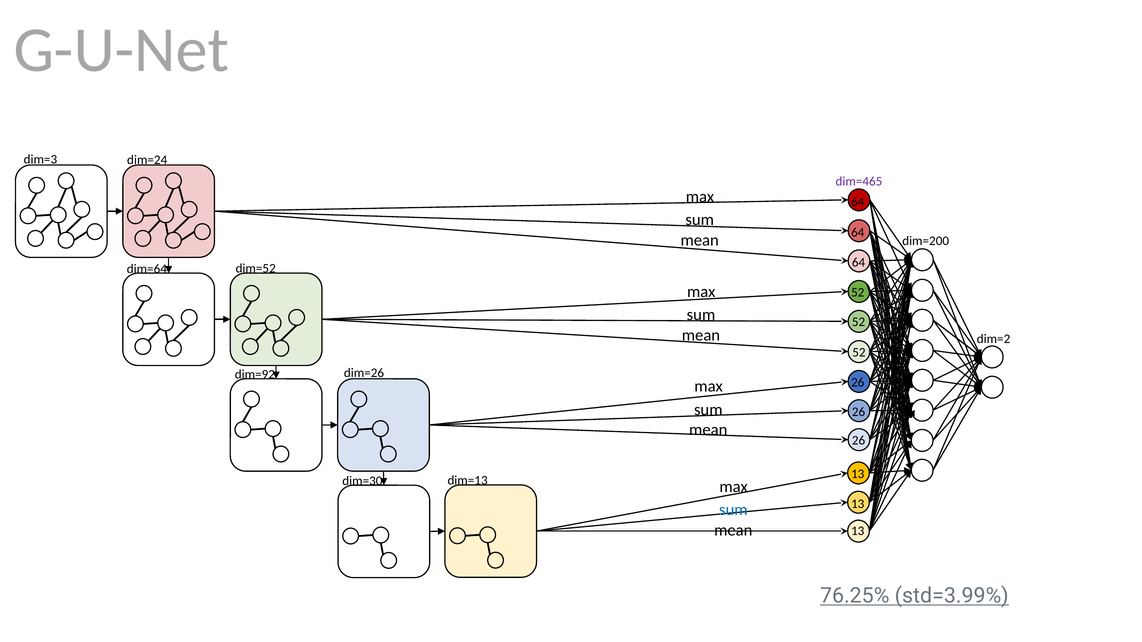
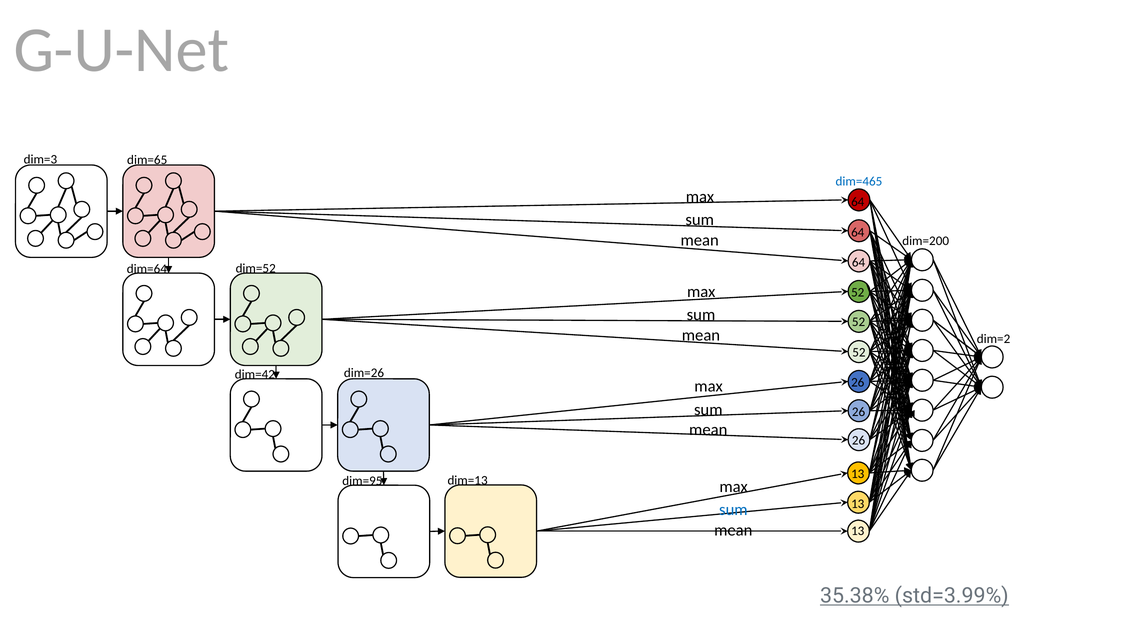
dim=24: dim=24 -> dim=65
dim=465 colour: purple -> blue
dim=92: dim=92 -> dim=42
dim=30: dim=30 -> dim=95
76.25%: 76.25% -> 35.38%
